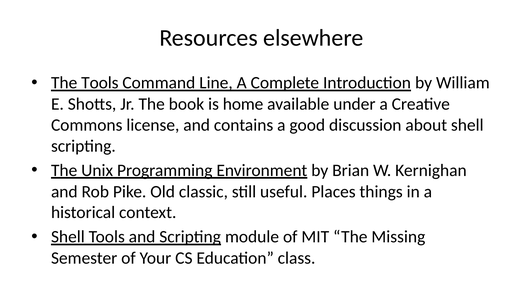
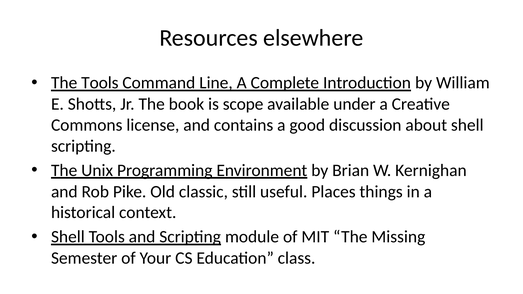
home: home -> scope
